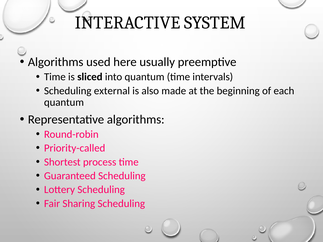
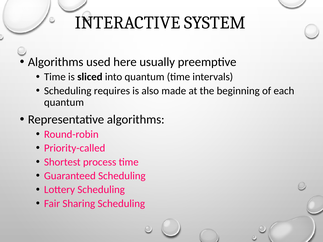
external: external -> requires
